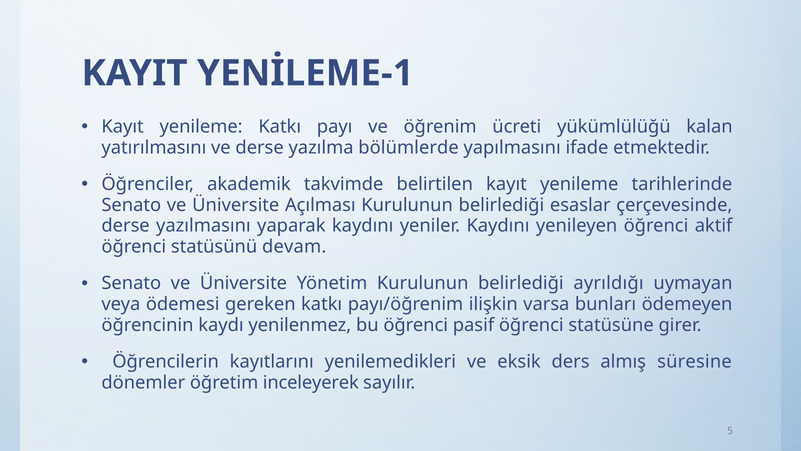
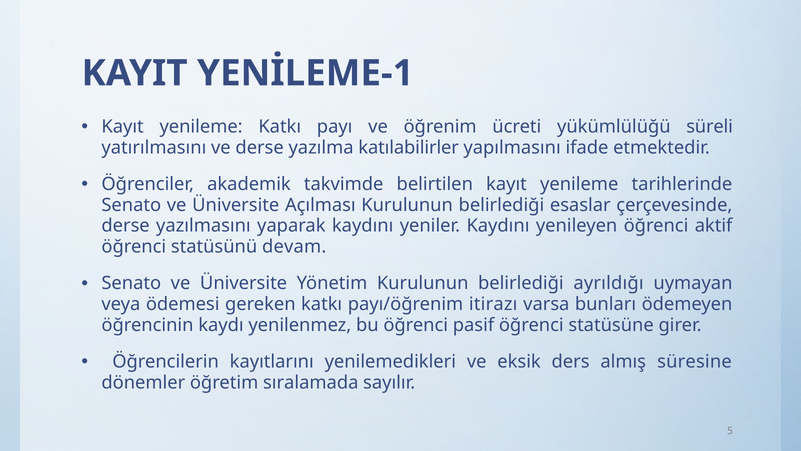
kalan: kalan -> süreli
bölümlerde: bölümlerde -> katılabilirler
ilişkin: ilişkin -> itirazı
inceleyerek: inceleyerek -> sıralamada
